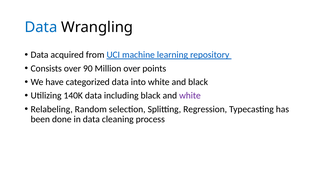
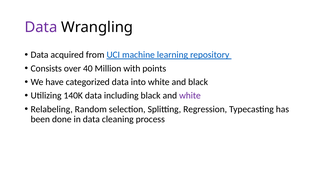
Data at (41, 27) colour: blue -> purple
90: 90 -> 40
Million over: over -> with
